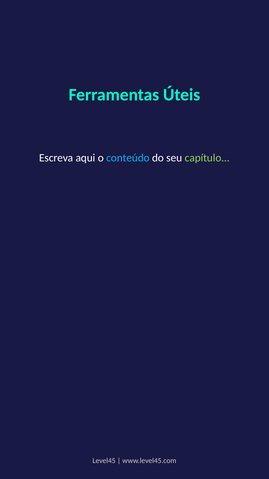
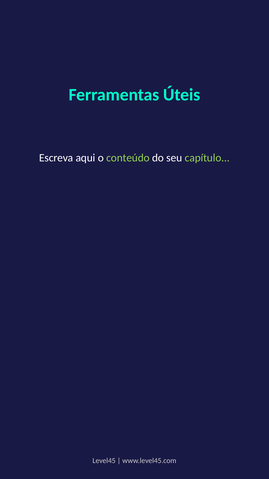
conteúdo colour: light blue -> light green
